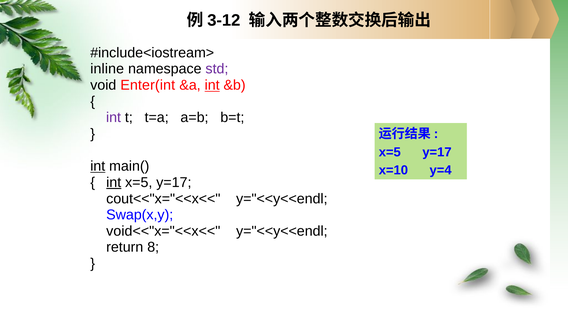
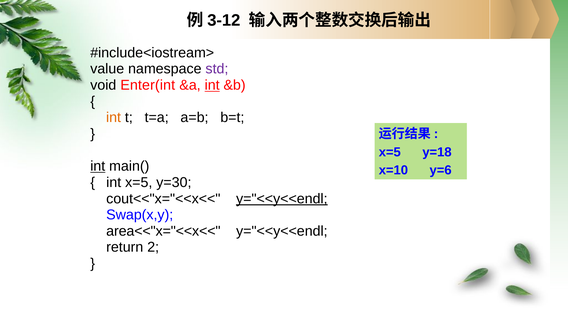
inline: inline -> value
int at (114, 117) colour: purple -> orange
y=17 at (437, 152): y=17 -> y=18
y=4: y=4 -> y=6
int at (114, 182) underline: present -> none
y=17 at (174, 182): y=17 -> y=30
y="<<y<<endl at (282, 198) underline: none -> present
void<<"x="<<x<<: void<<"x="<<x<< -> area<<"x="<<x<<
8: 8 -> 2
